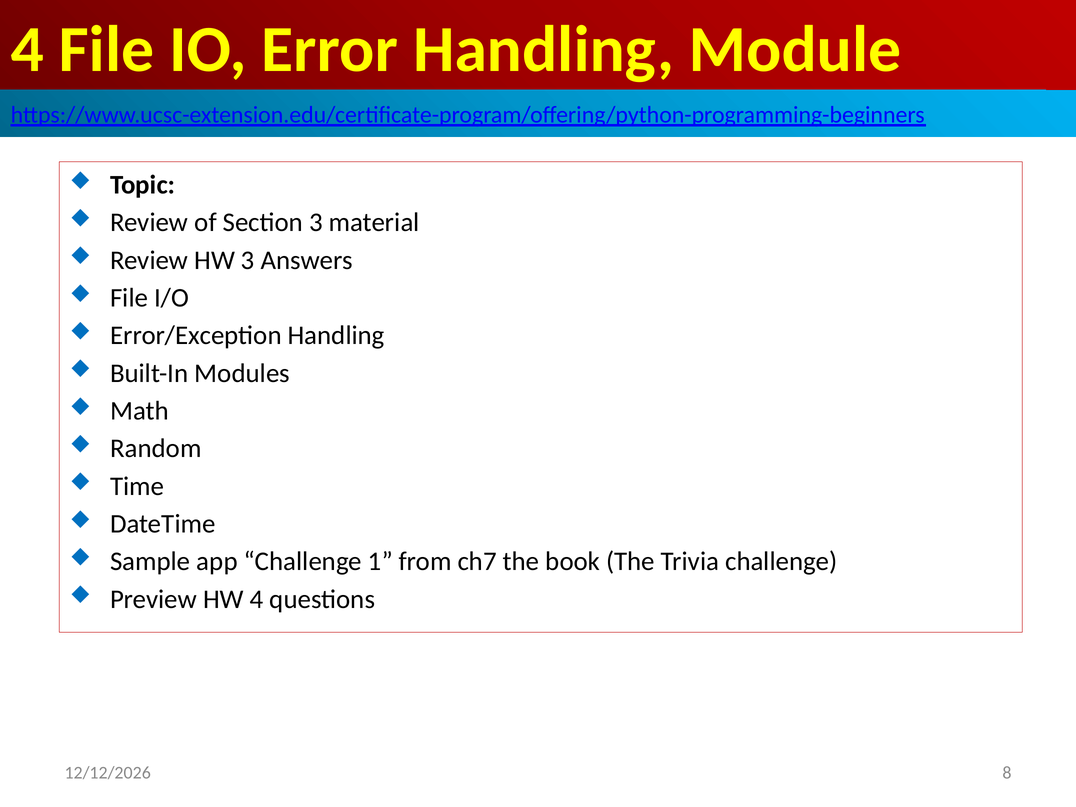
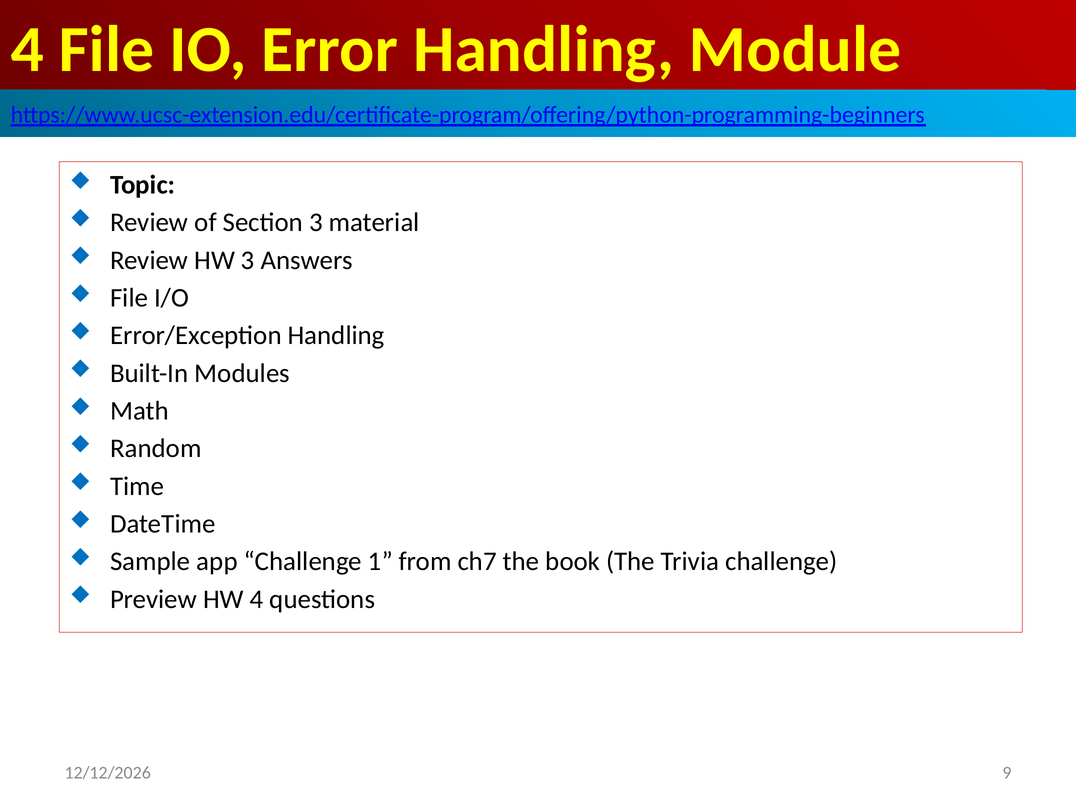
8: 8 -> 9
